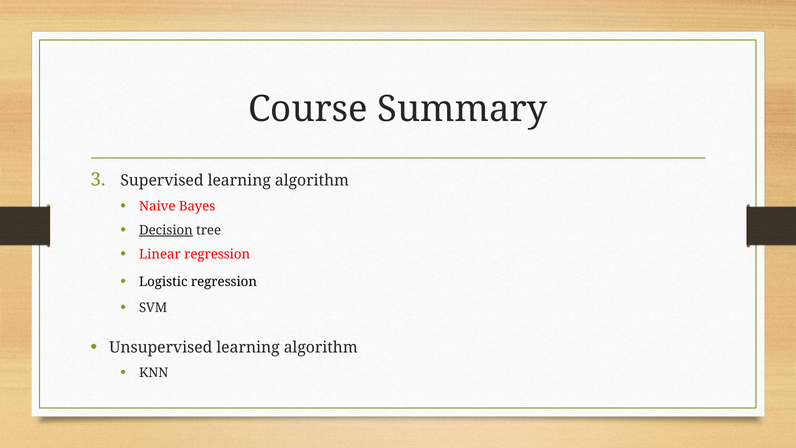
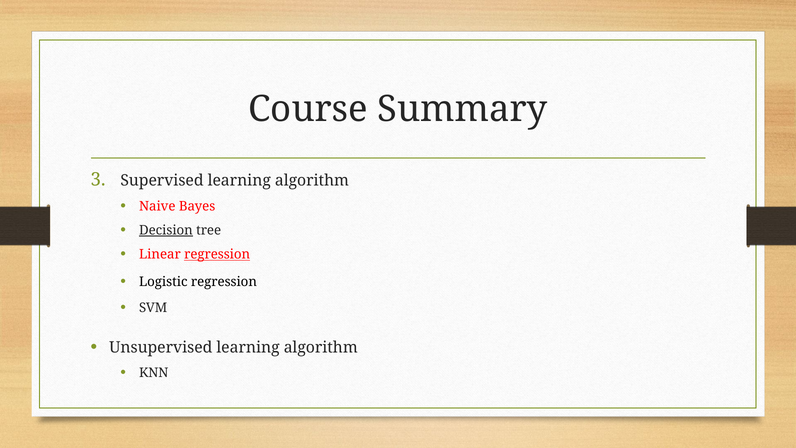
regression at (217, 254) underline: none -> present
